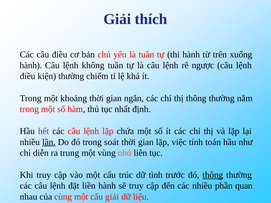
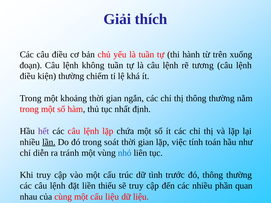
hành at (31, 65): hành -> đoạn
ngược: ngược -> tương
trung: trung -> tránh
nhỏ colour: orange -> blue
thông at (213, 175) underline: present -> none
liền hành: hành -> thiếu
cấu giải: giải -> liệu
